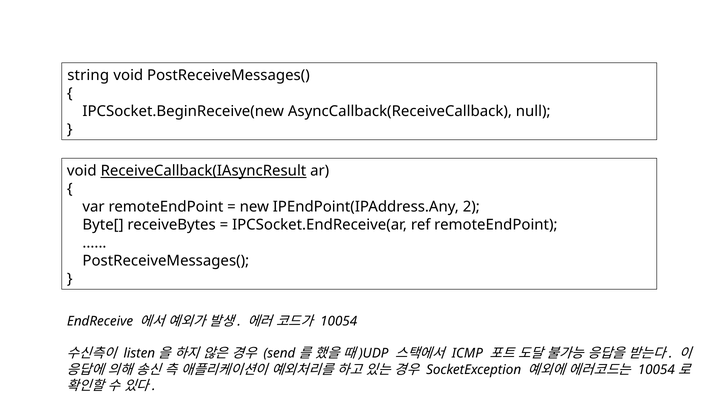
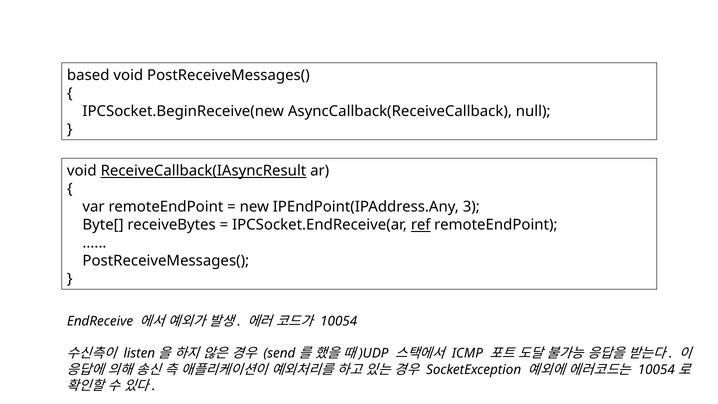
string: string -> based
2: 2 -> 3
ref underline: none -> present
